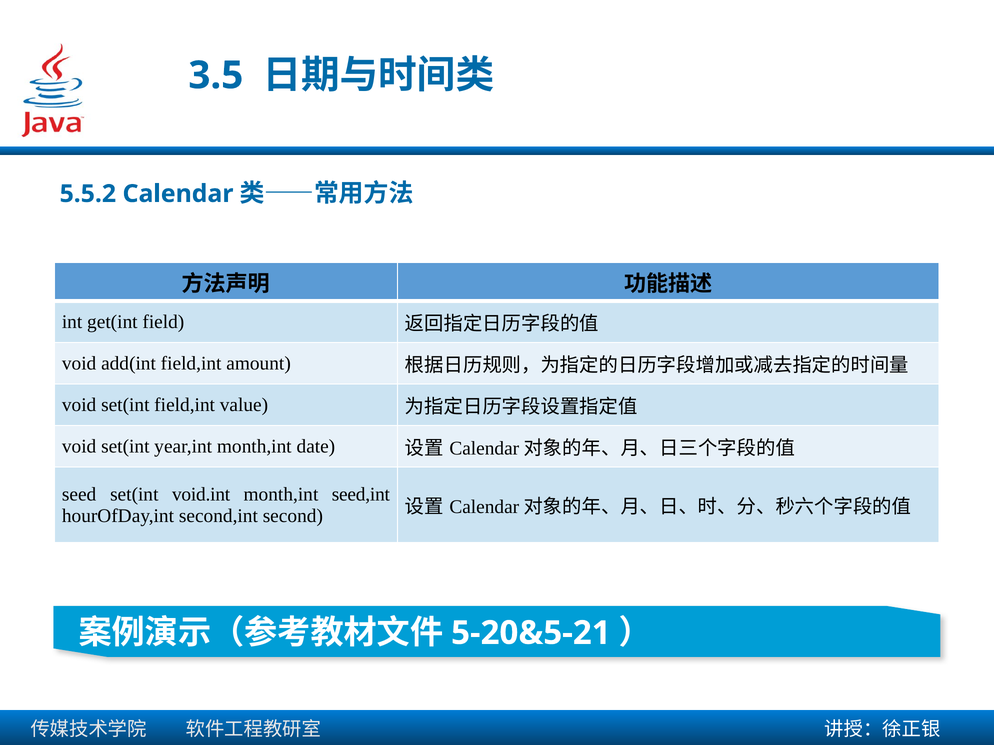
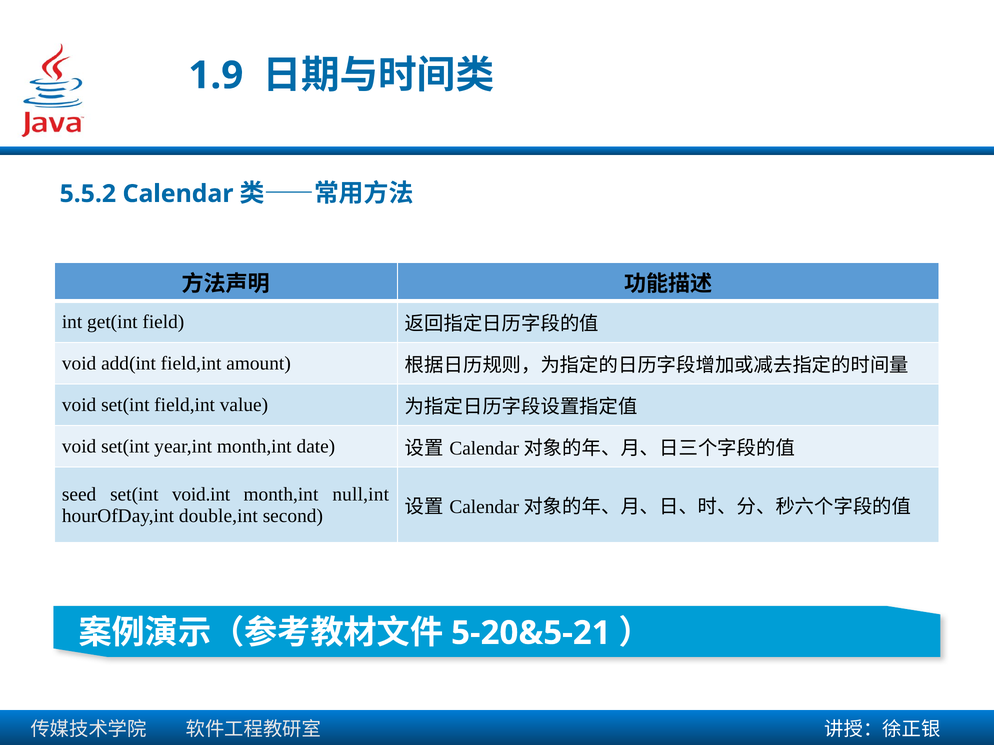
3.5: 3.5 -> 1.9
seed,int: seed,int -> null,int
second,int: second,int -> double,int
